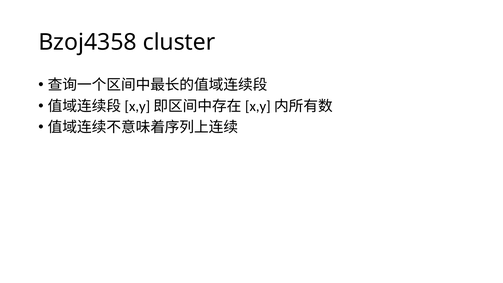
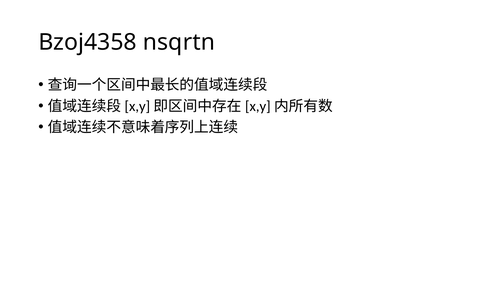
cluster: cluster -> nsqrtn
